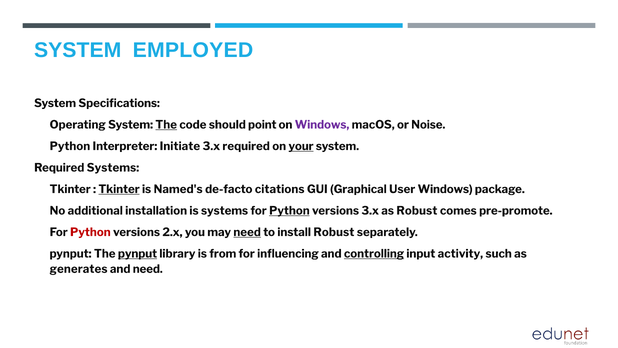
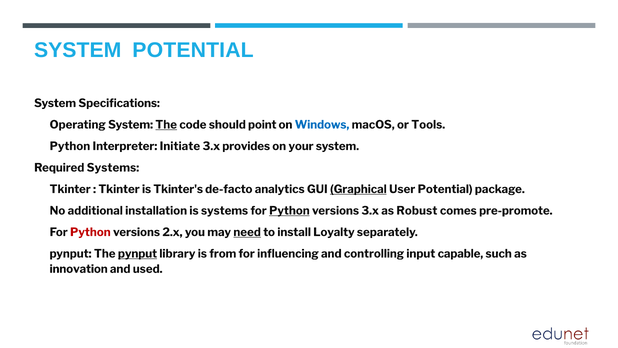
SYSTEM EMPLOYED: EMPLOYED -> POTENTIAL
Windows at (322, 125) colour: purple -> blue
Noise: Noise -> Tools
3.x required: required -> provides
your underline: present -> none
Tkinter underline: present -> none
Named's: Named's -> Tkinter's
citations: citations -> analytics
Graphical underline: none -> present
User Windows: Windows -> Potential
install Robust: Robust -> Loyalty
controlling underline: present -> none
activity: activity -> capable
generates: generates -> innovation
and need: need -> used
